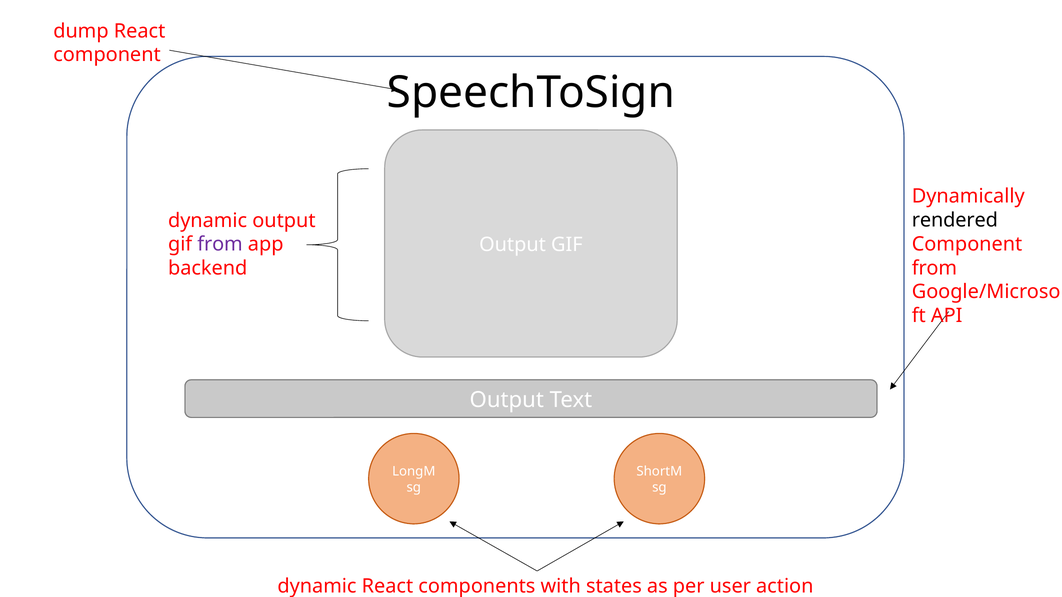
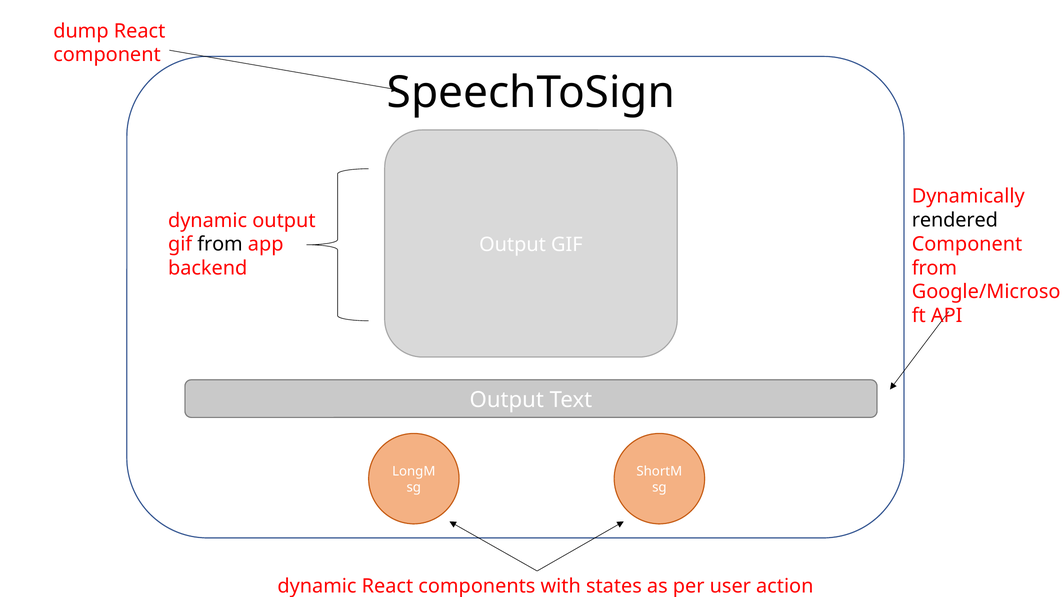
from at (220, 245) colour: purple -> black
